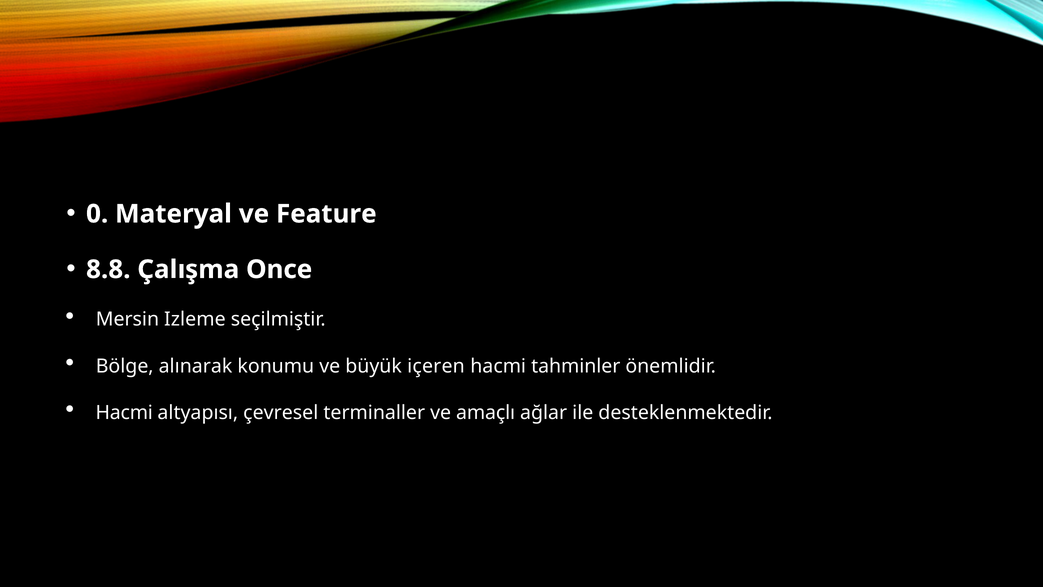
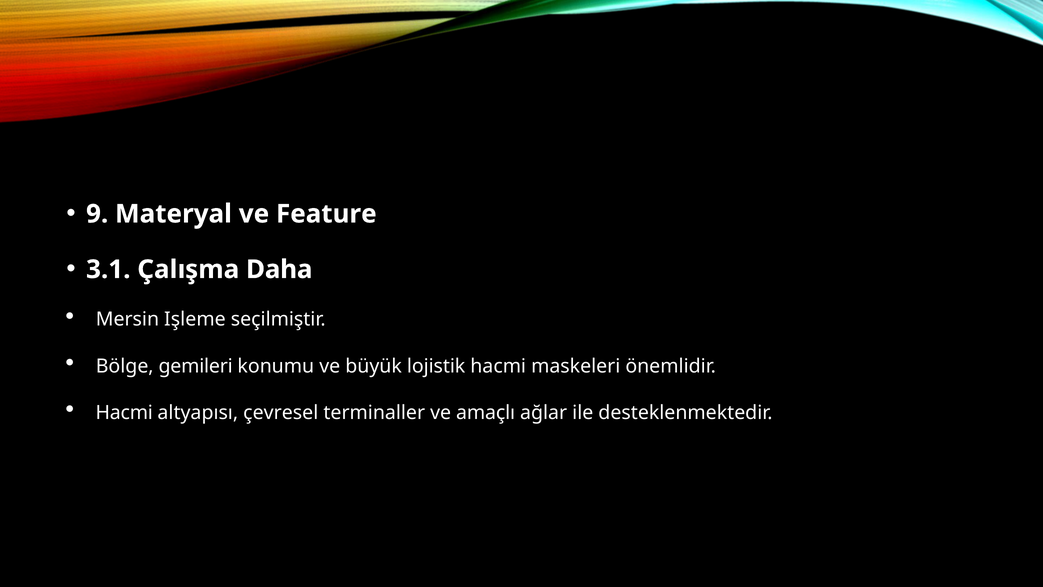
0: 0 -> 9
8.8: 8.8 -> 3.1
Once: Once -> Daha
Izleme: Izleme -> Işleme
alınarak: alınarak -> gemileri
içeren: içeren -> lojistik
tahminler: tahminler -> maskeleri
